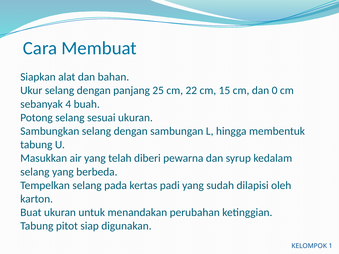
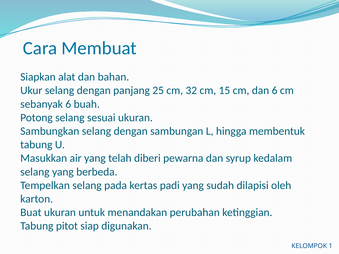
22: 22 -> 32
dan 0: 0 -> 6
sebanyak 4: 4 -> 6
